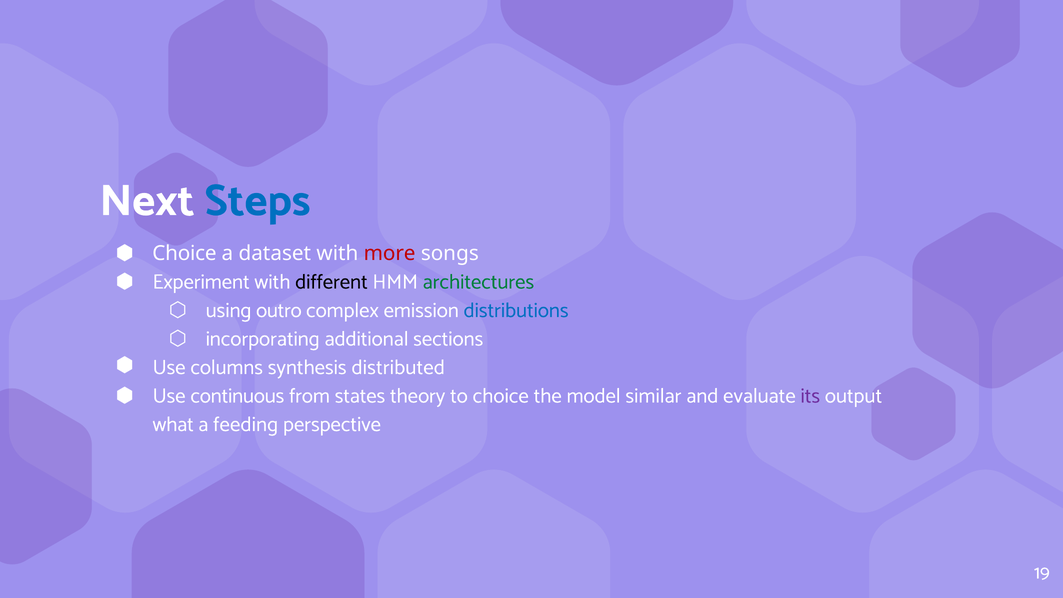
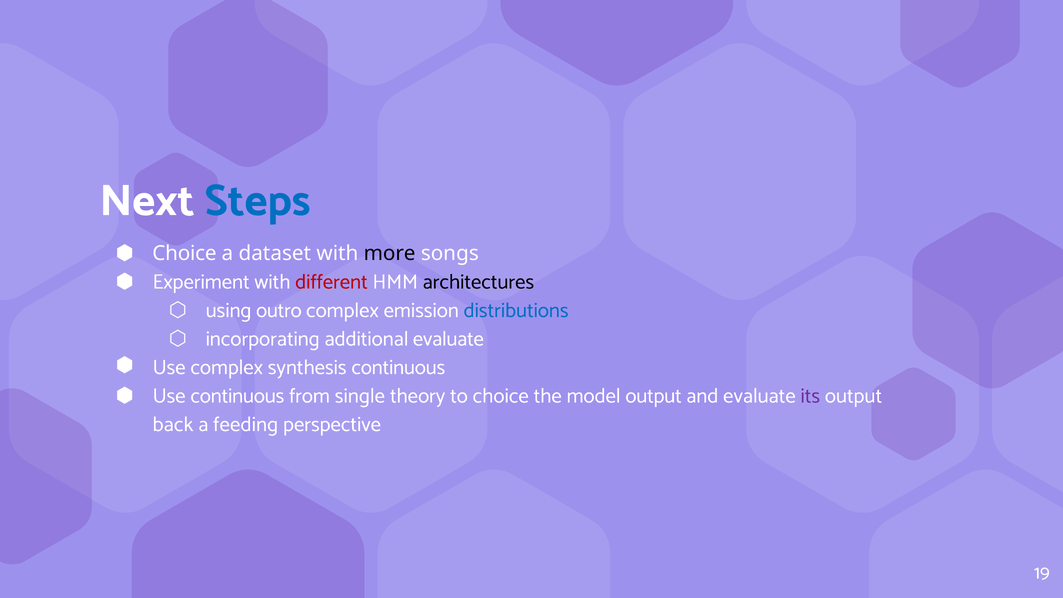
more colour: red -> black
different colour: black -> red
architectures colour: green -> black
additional sections: sections -> evaluate
Use columns: columns -> complex
synthesis distributed: distributed -> continuous
states: states -> single
model similar: similar -> output
what: what -> back
